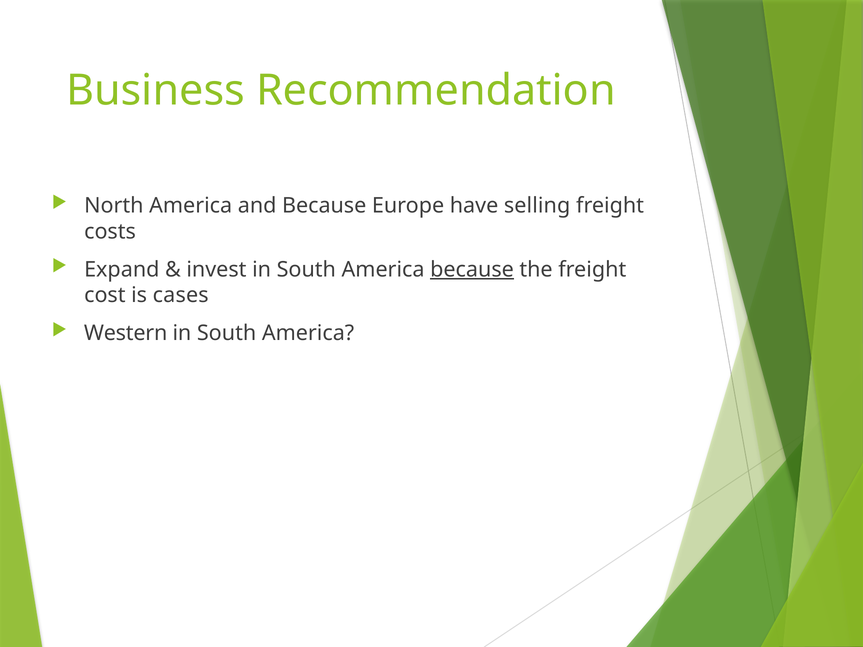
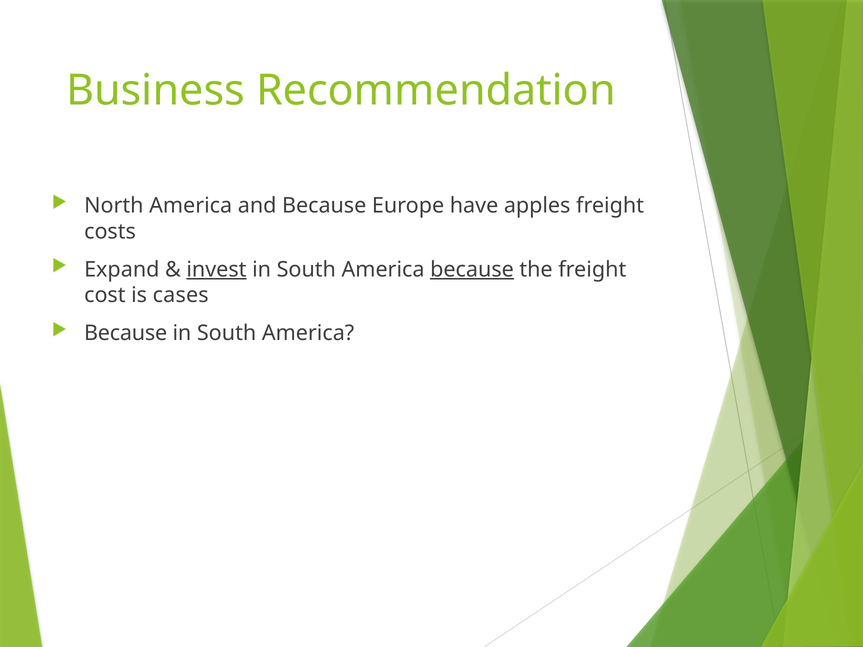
selling: selling -> apples
invest underline: none -> present
Western at (126, 333): Western -> Because
